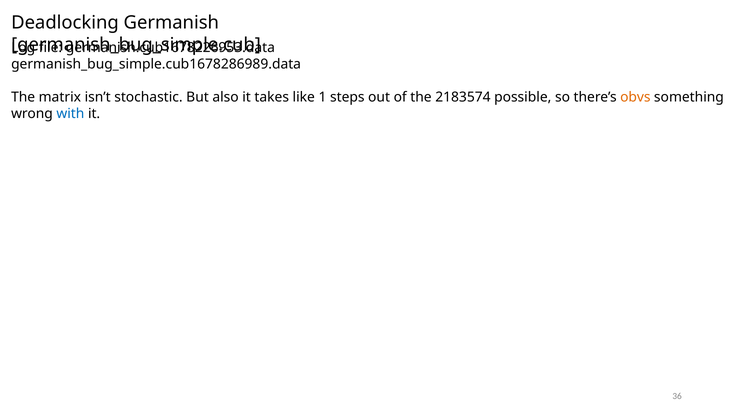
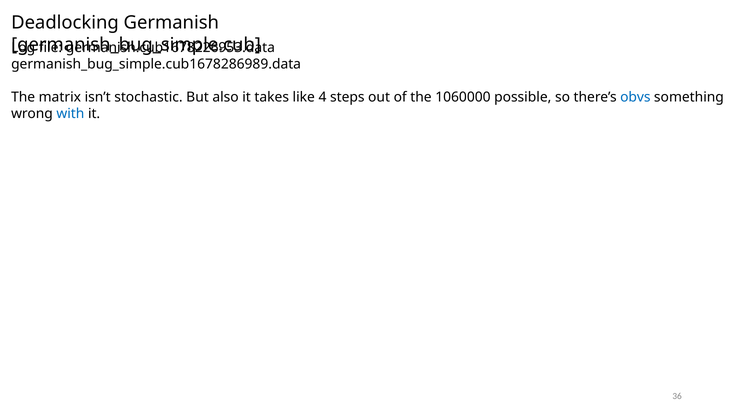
1: 1 -> 4
2183574: 2183574 -> 1060000
obvs colour: orange -> blue
